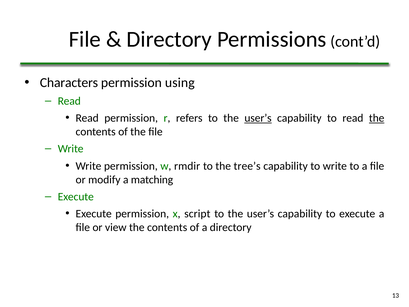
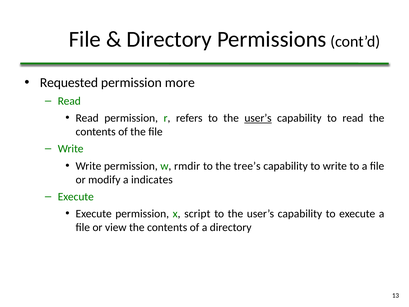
Characters: Characters -> Requested
using: using -> more
the at (377, 118) underline: present -> none
matching: matching -> indicates
